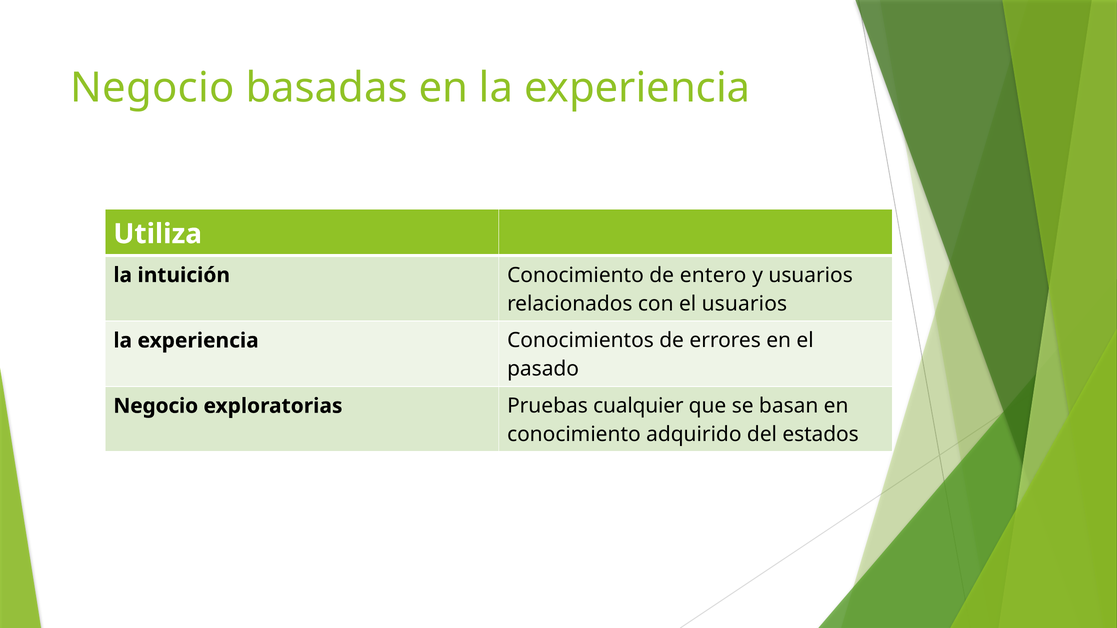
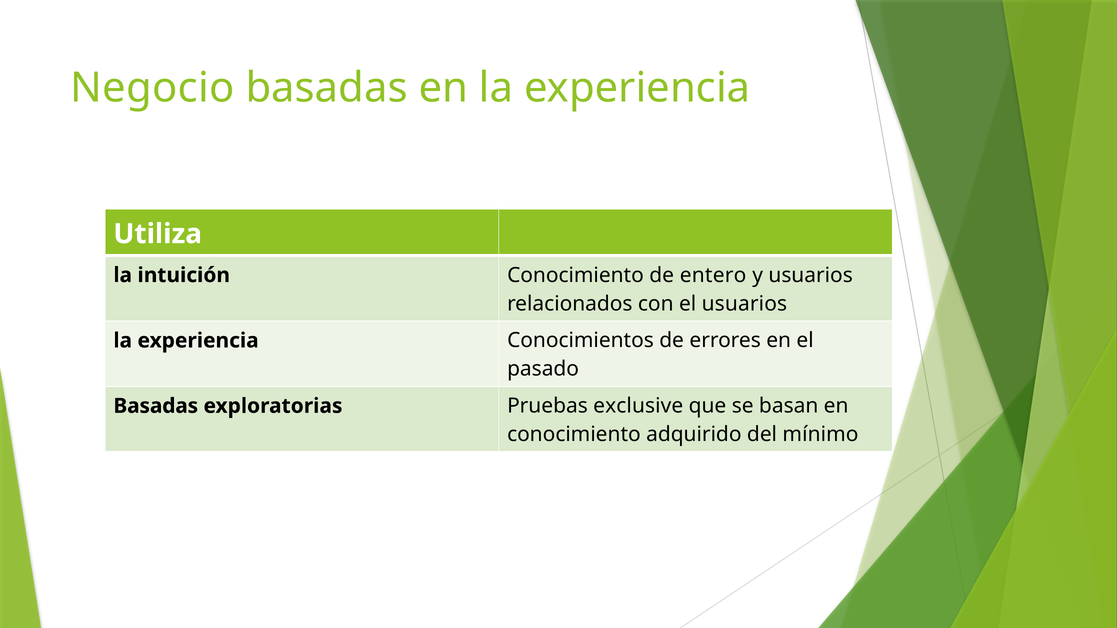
Negocio at (156, 406): Negocio -> Basadas
cualquier: cualquier -> exclusive
estados: estados -> mínimo
